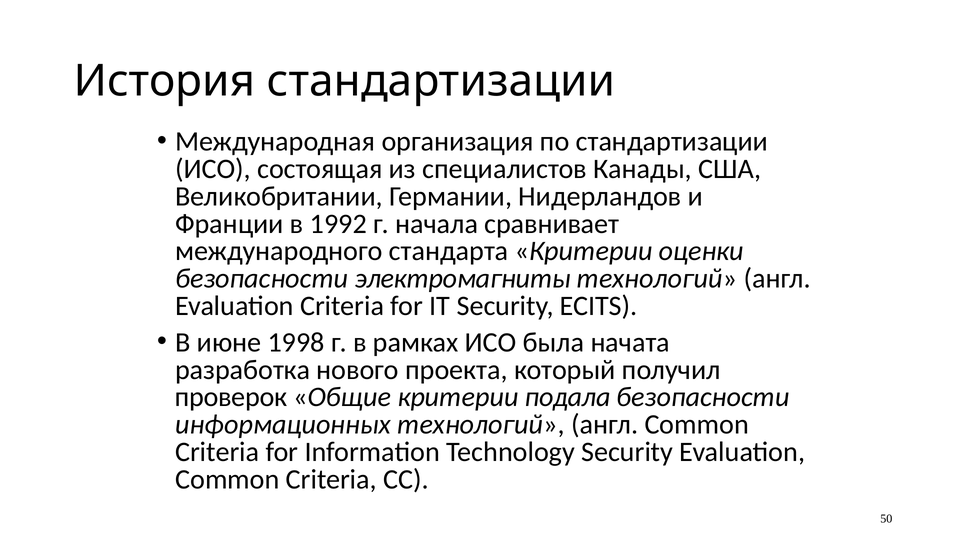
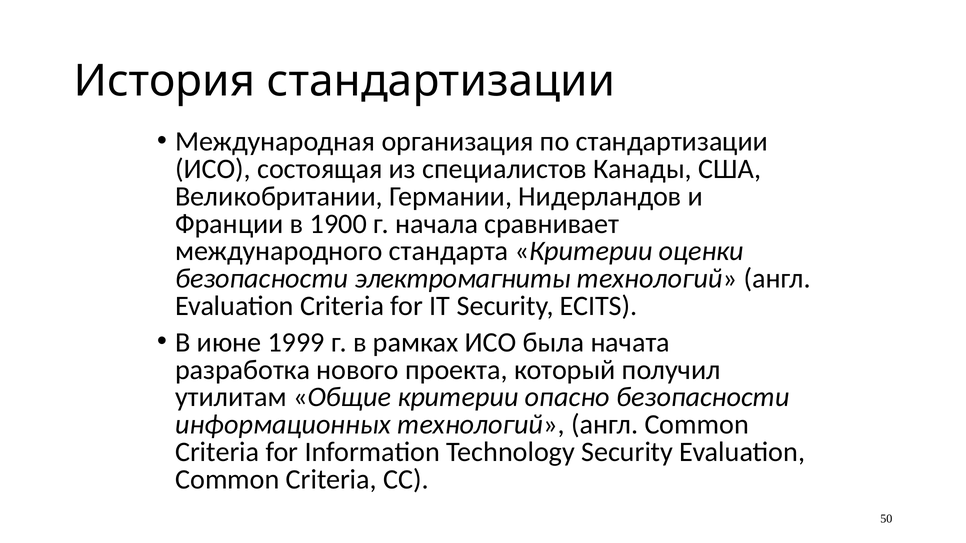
1992: 1992 -> 1900
1998: 1998 -> 1999
проверок: проверок -> утилитам
подала: подала -> опасно
